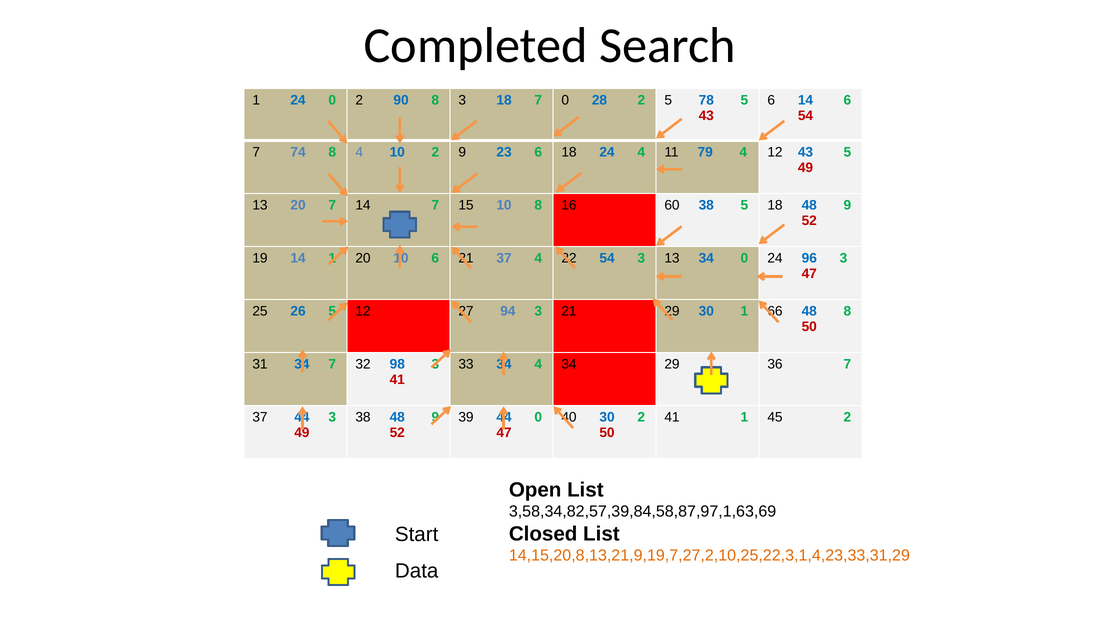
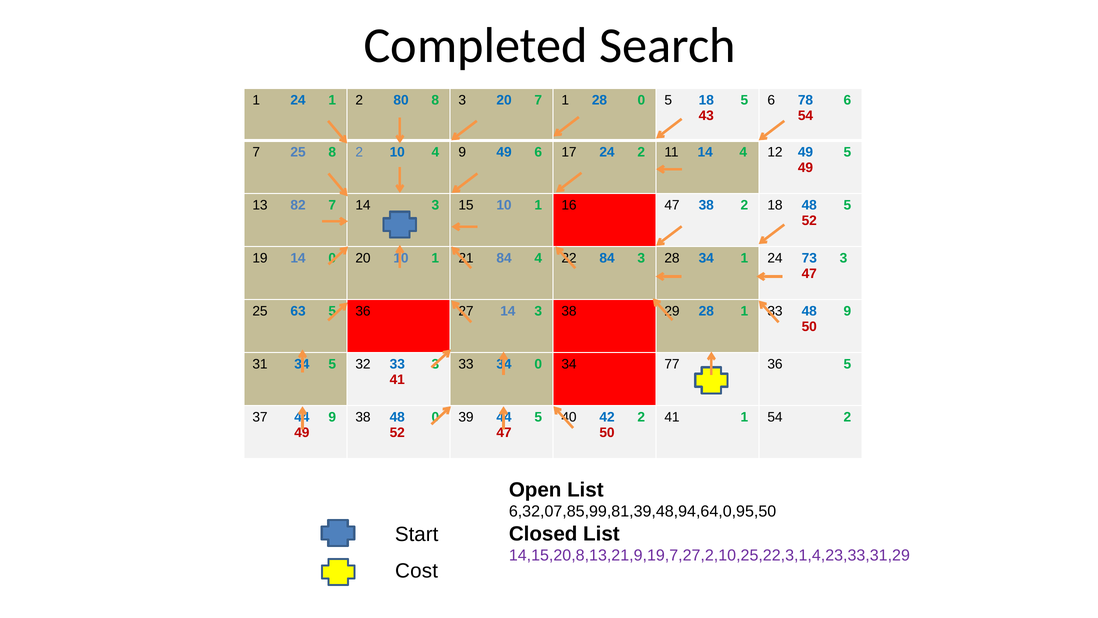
24 0: 0 -> 1
90: 90 -> 80
3 18: 18 -> 20
7 0: 0 -> 1
28 2: 2 -> 0
5 78: 78 -> 18
6 14: 14 -> 78
7 74: 74 -> 25
8 4: 4 -> 2
10 2: 2 -> 4
23 at (504, 152): 23 -> 49
6 18: 18 -> 17
24 4: 4 -> 2
11 79: 79 -> 14
12 43: 43 -> 49
13 20: 20 -> 82
7 14 7: 7 -> 3
15 10 8: 8 -> 1
16 60: 60 -> 47
38 5: 5 -> 2
18 48 9: 9 -> 5
14 1: 1 -> 0
20 10 6: 6 -> 1
21 37: 37 -> 84
22 54: 54 -> 84
3 13: 13 -> 28
34 0: 0 -> 1
96: 96 -> 73
26: 26 -> 63
5 12: 12 -> 36
27 94: 94 -> 14
3 21: 21 -> 38
29 30: 30 -> 28
1 66: 66 -> 33
48 8: 8 -> 9
34 7: 7 -> 5
32 98: 98 -> 33
4 at (538, 364): 4 -> 0
34 29: 29 -> 77
36 7: 7 -> 5
3 at (332, 417): 3 -> 9
38 48 9: 9 -> 0
0 at (538, 417): 0 -> 5
40 30: 30 -> 42
1 45: 45 -> 54
3,58,34,82,57,39,84,58,87,97,1,63,69: 3,58,34,82,57,39,84,58,87,97,1,63,69 -> 6,32,07,85,99,81,39,48,94,64,0,95,50
14,15,20,8,13,21,9,19,7,27,2,10,25,22,3,1,4,23,33,31,29 colour: orange -> purple
Data: Data -> Cost
